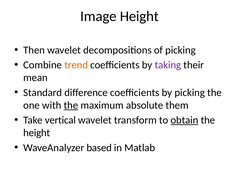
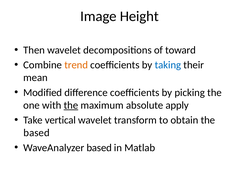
of picking: picking -> toward
taking colour: purple -> blue
Standard: Standard -> Modified
them: them -> apply
obtain underline: present -> none
height at (37, 133): height -> based
